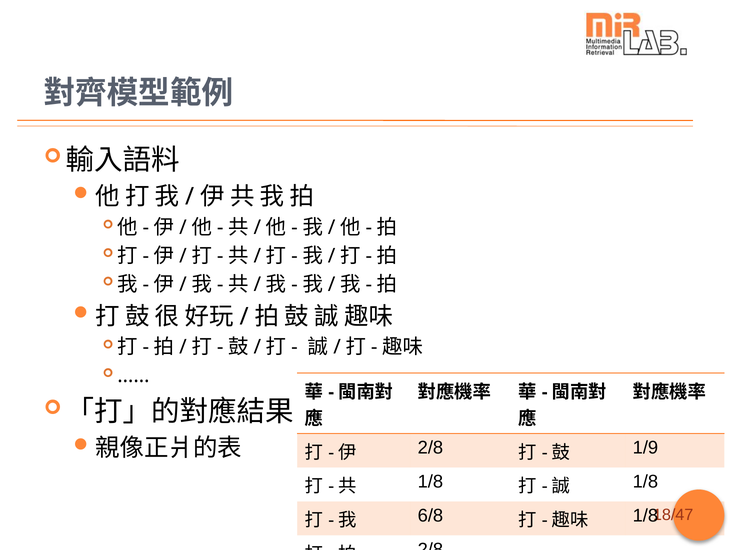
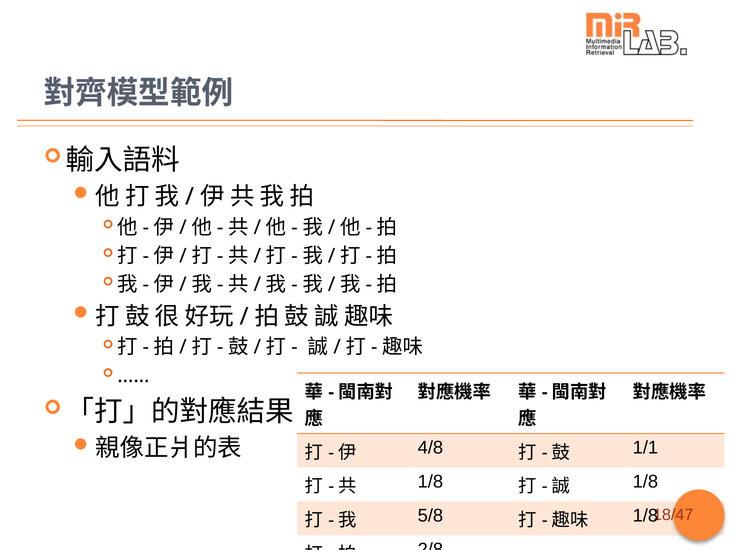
2/8 at (430, 448): 2/8 -> 4/8
1/9: 1/9 -> 1/1
6/8: 6/8 -> 5/8
